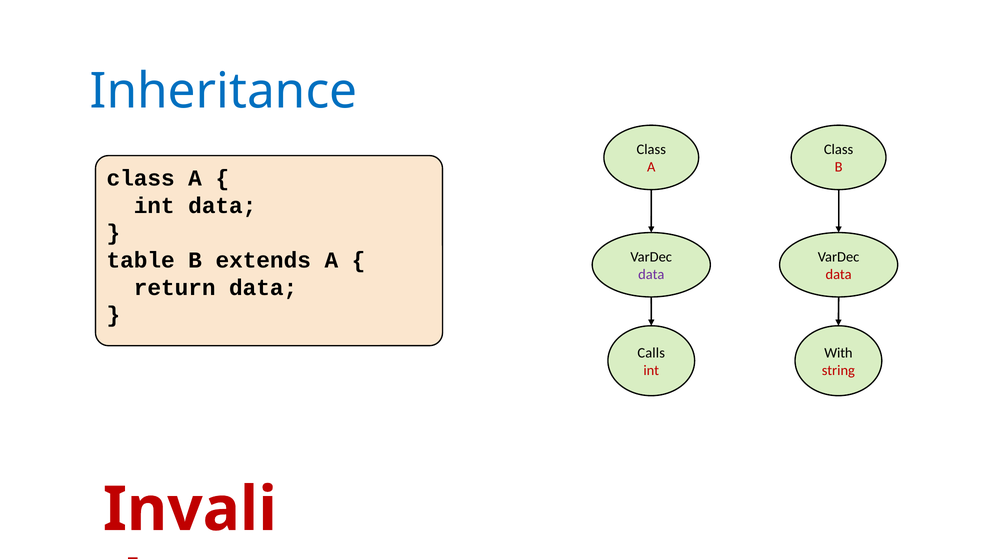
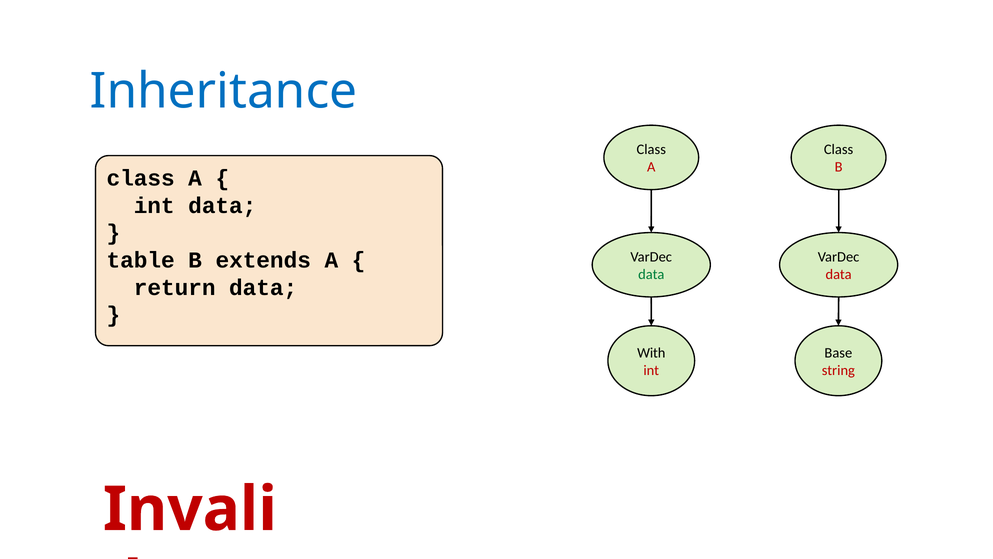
data at (651, 274) colour: purple -> green
Calls: Calls -> With
With: With -> Base
